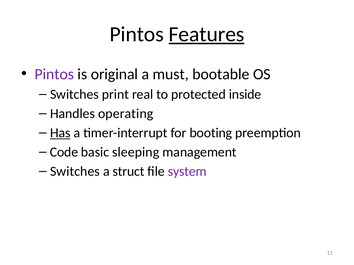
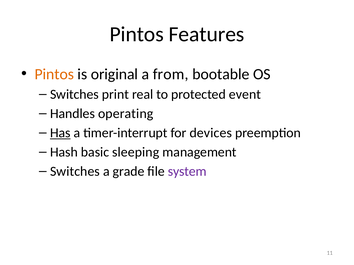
Features underline: present -> none
Pintos at (54, 74) colour: purple -> orange
must: must -> from
inside: inside -> event
booting: booting -> devices
Code: Code -> Hash
struct: struct -> grade
